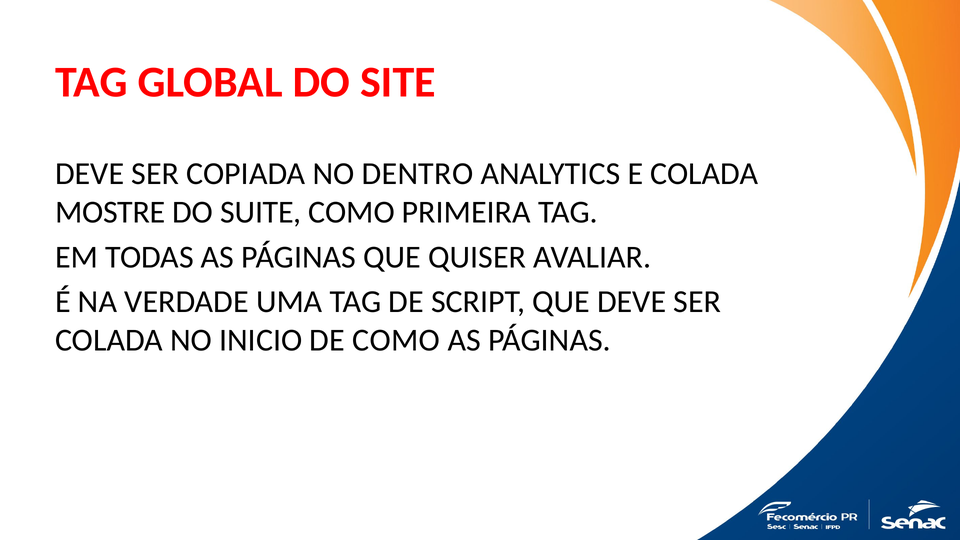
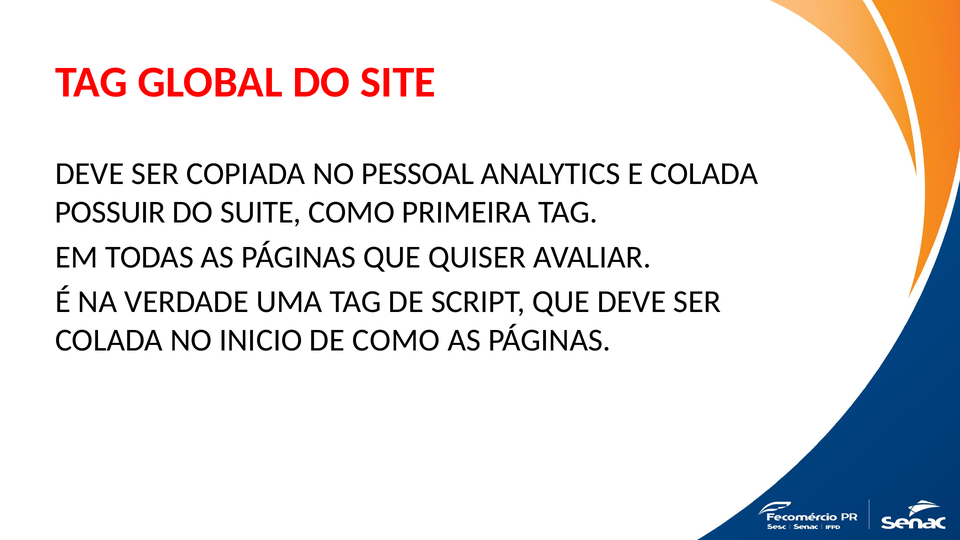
DENTRO: DENTRO -> PESSOAL
MOSTRE: MOSTRE -> POSSUIR
